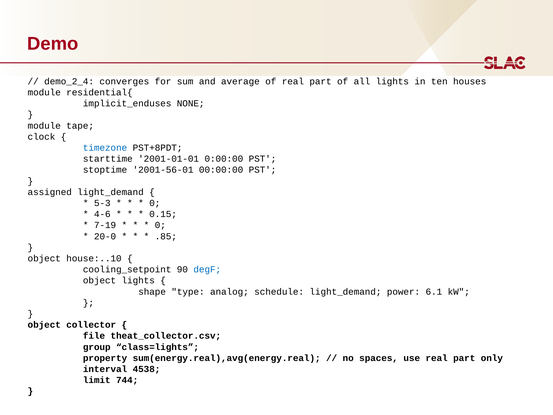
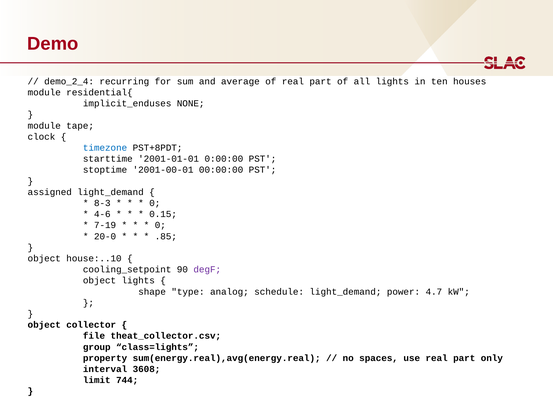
converges: converges -> recurring
2001-56-01: 2001-56-01 -> 2001-00-01
5-3: 5-3 -> 8-3
degF colour: blue -> purple
6.1: 6.1 -> 4.7
4538: 4538 -> 3608
